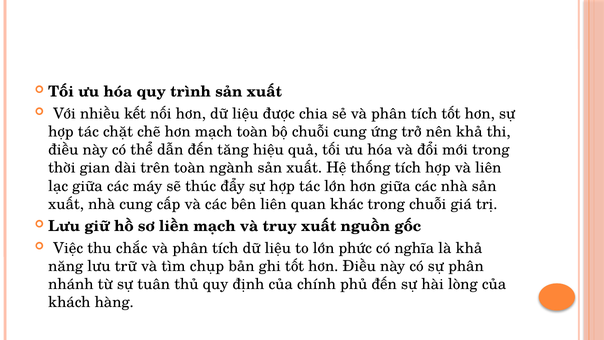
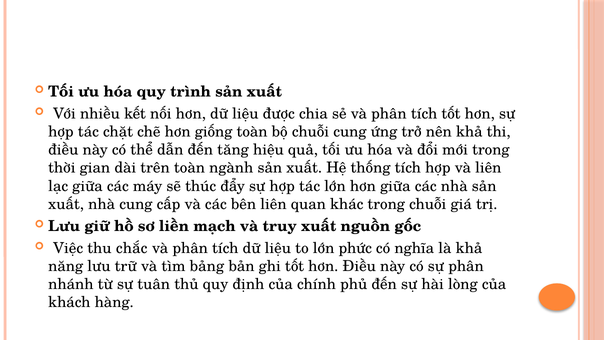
hơn mạch: mạch -> giống
chụp: chụp -> bảng
